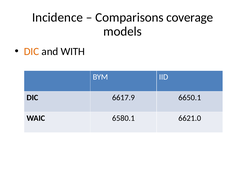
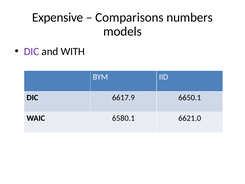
Incidence: Incidence -> Expensive
coverage: coverage -> numbers
DIC at (32, 51) colour: orange -> purple
